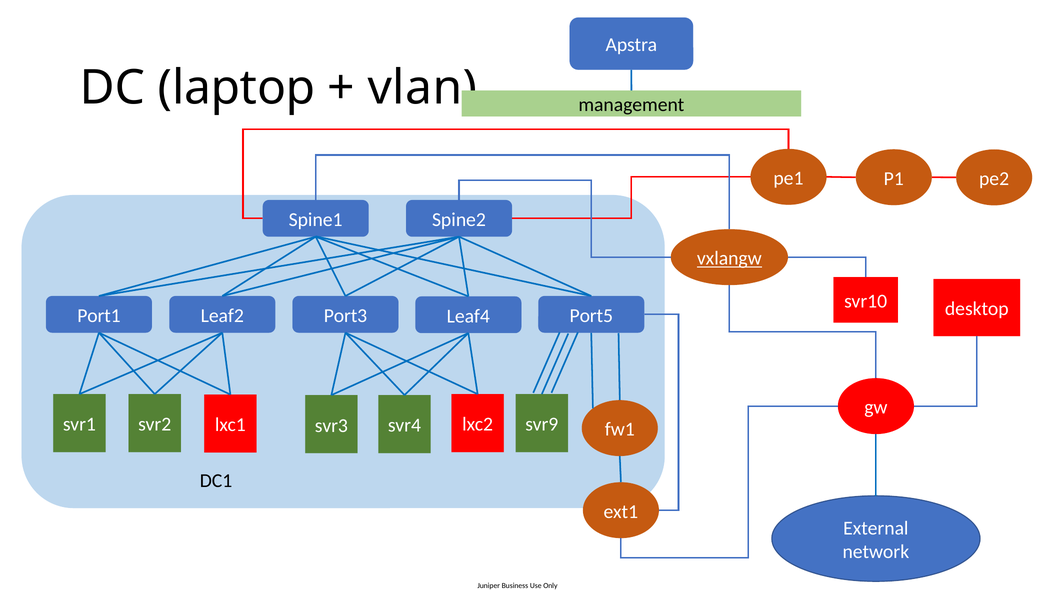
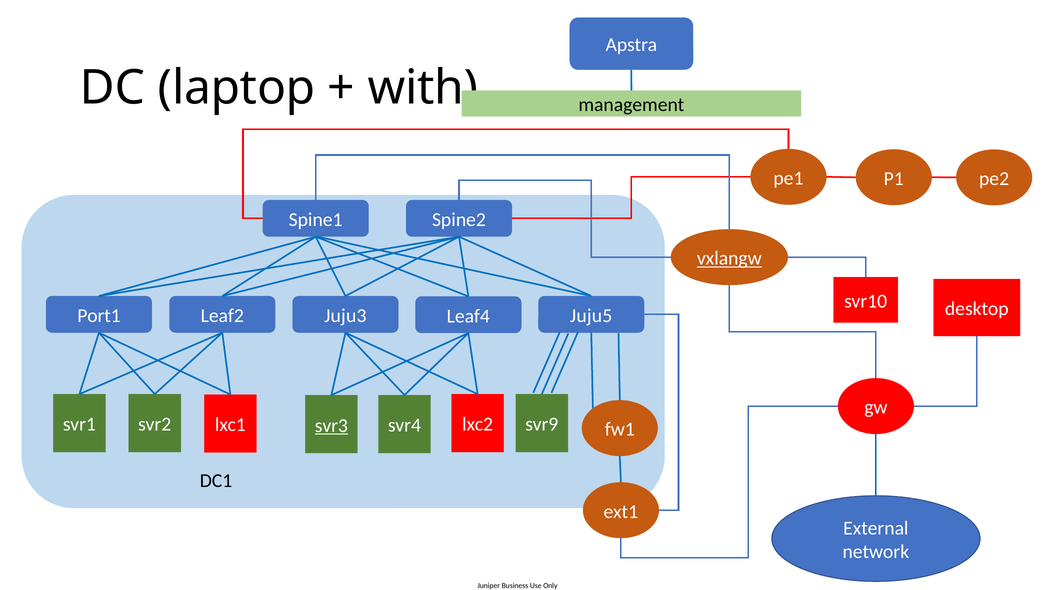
vlan: vlan -> with
Port3: Port3 -> Juju3
Port5: Port5 -> Juju5
svr3 underline: none -> present
